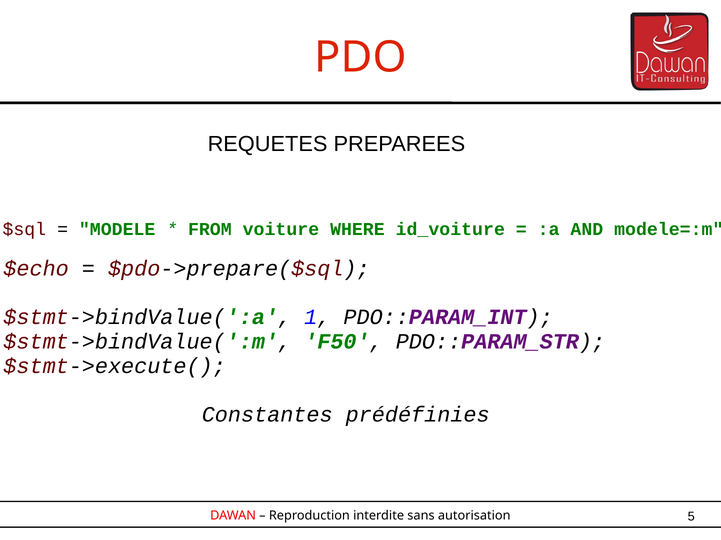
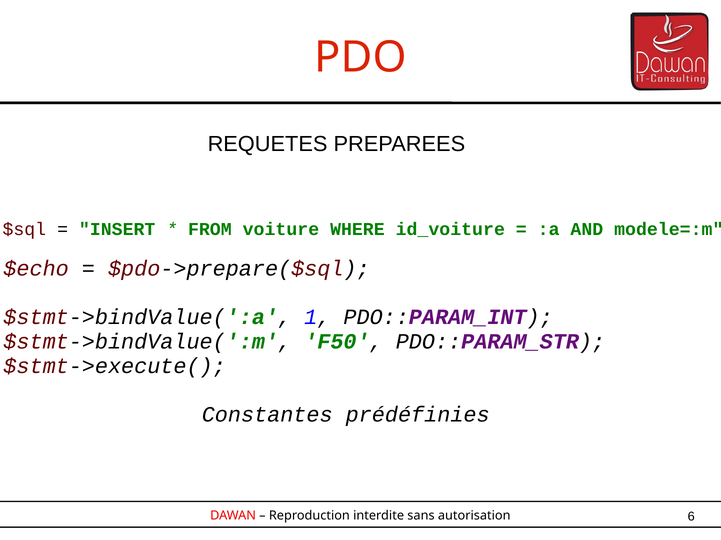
MODELE: MODELE -> INSERT
5: 5 -> 6
